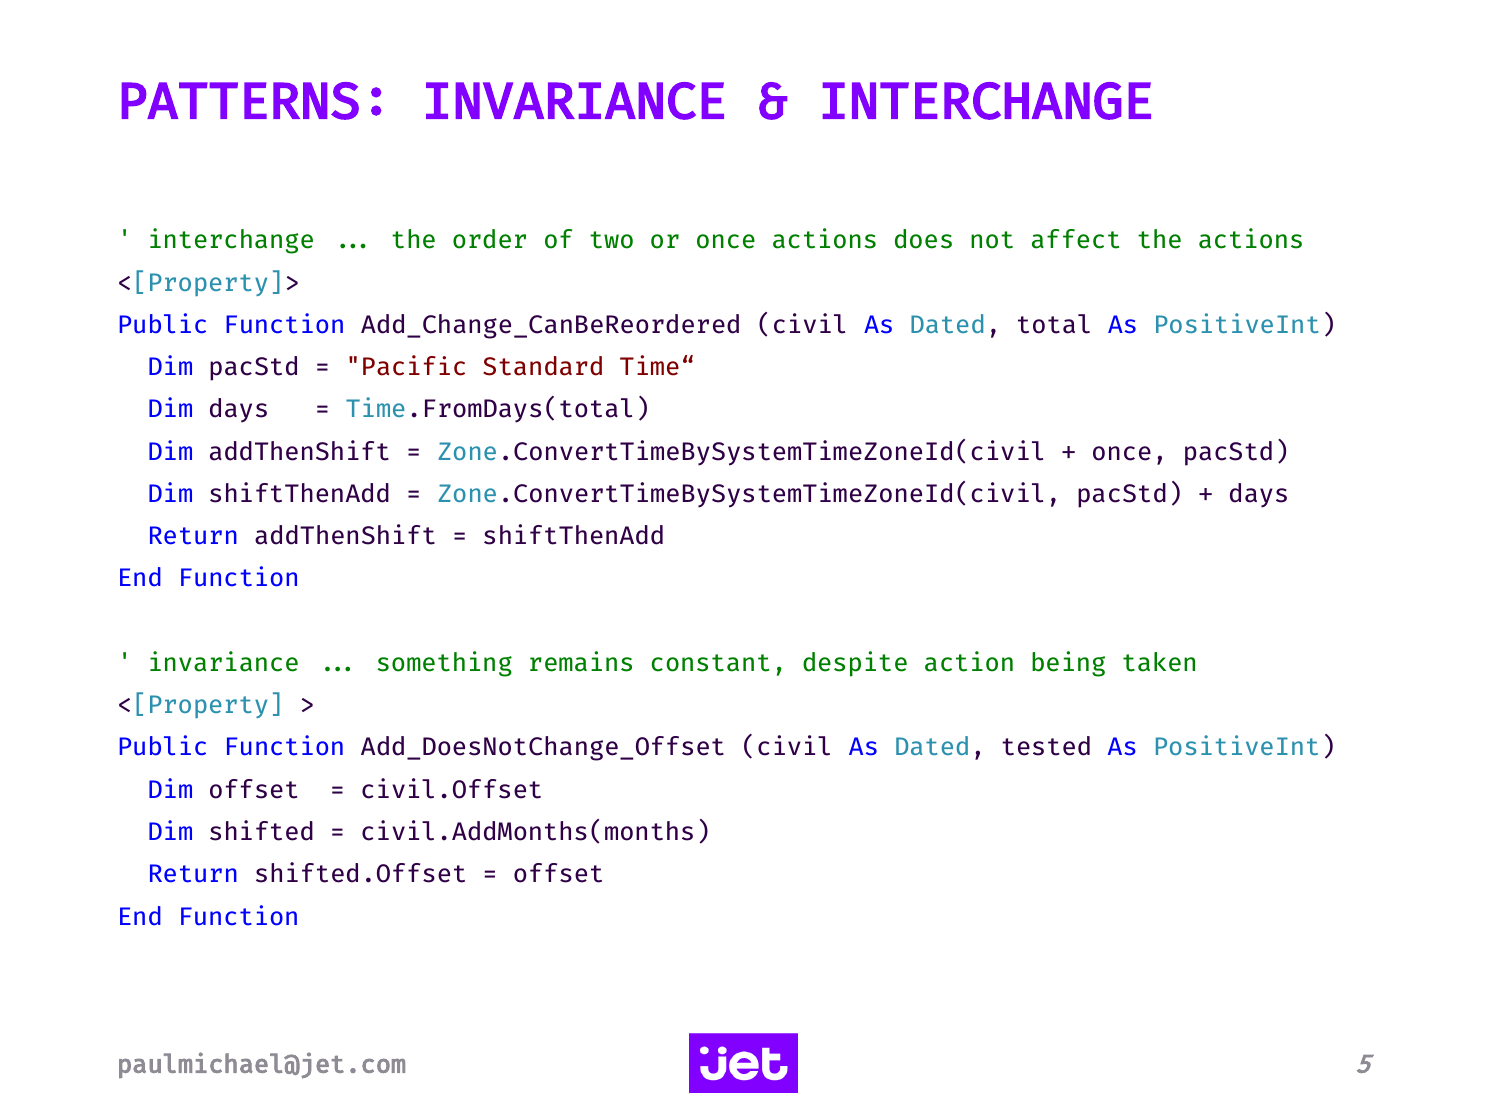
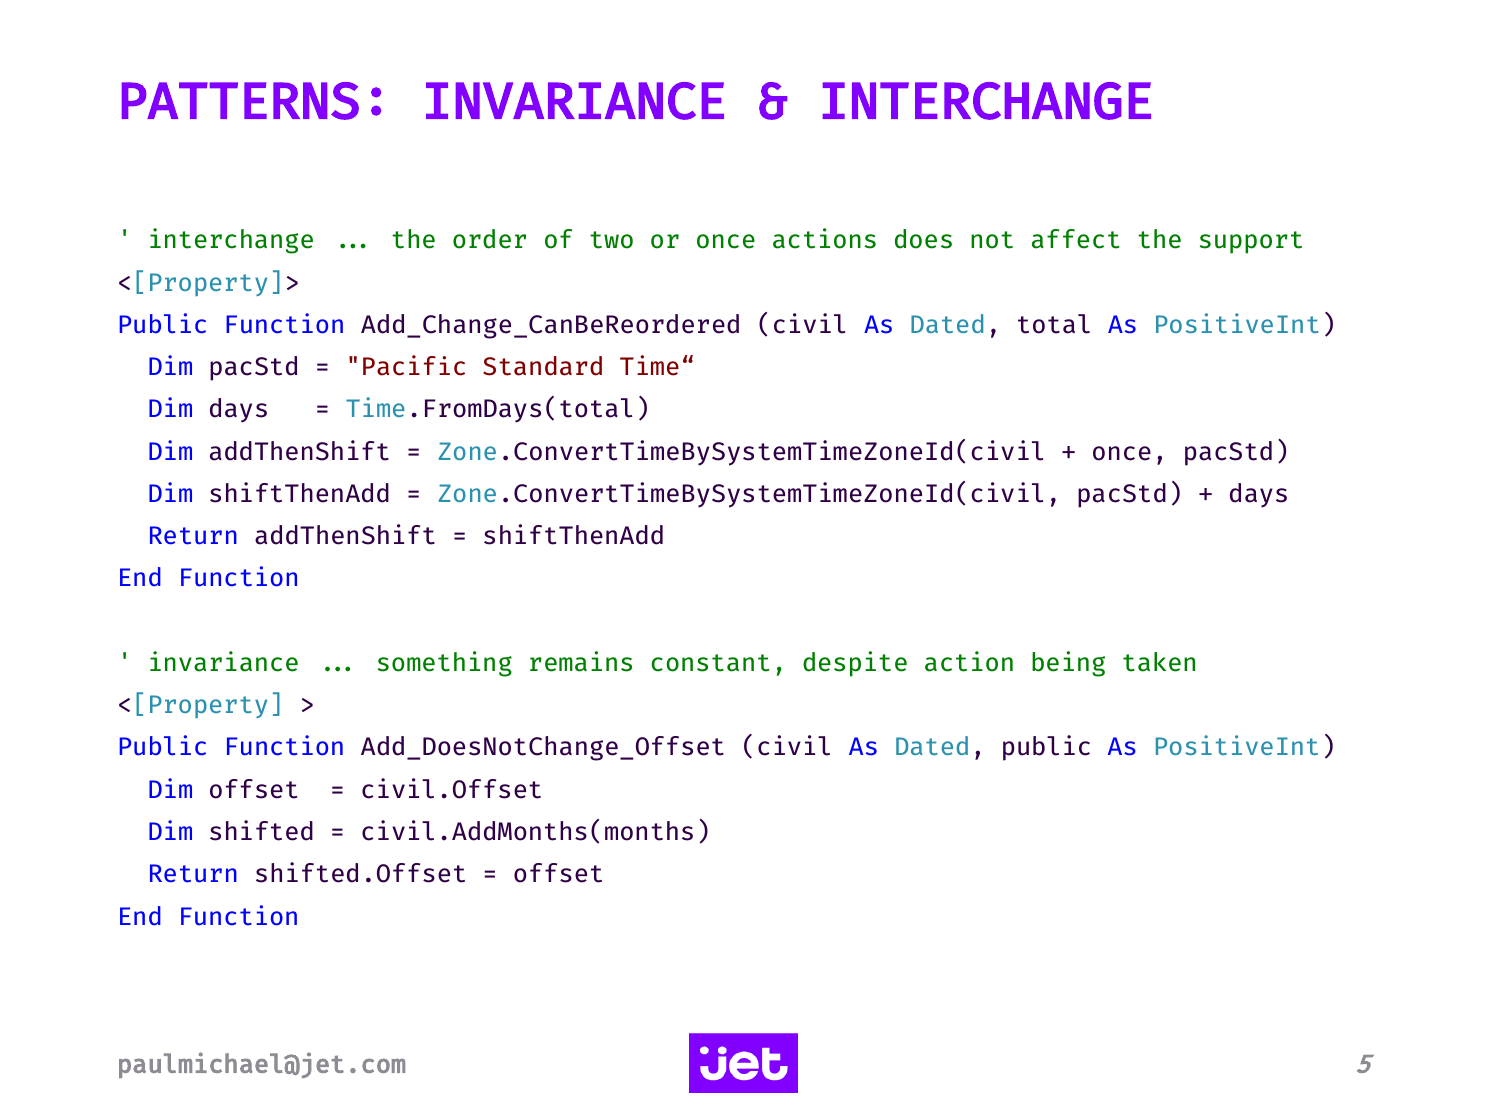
the actions: actions -> support
Dated tested: tested -> public
